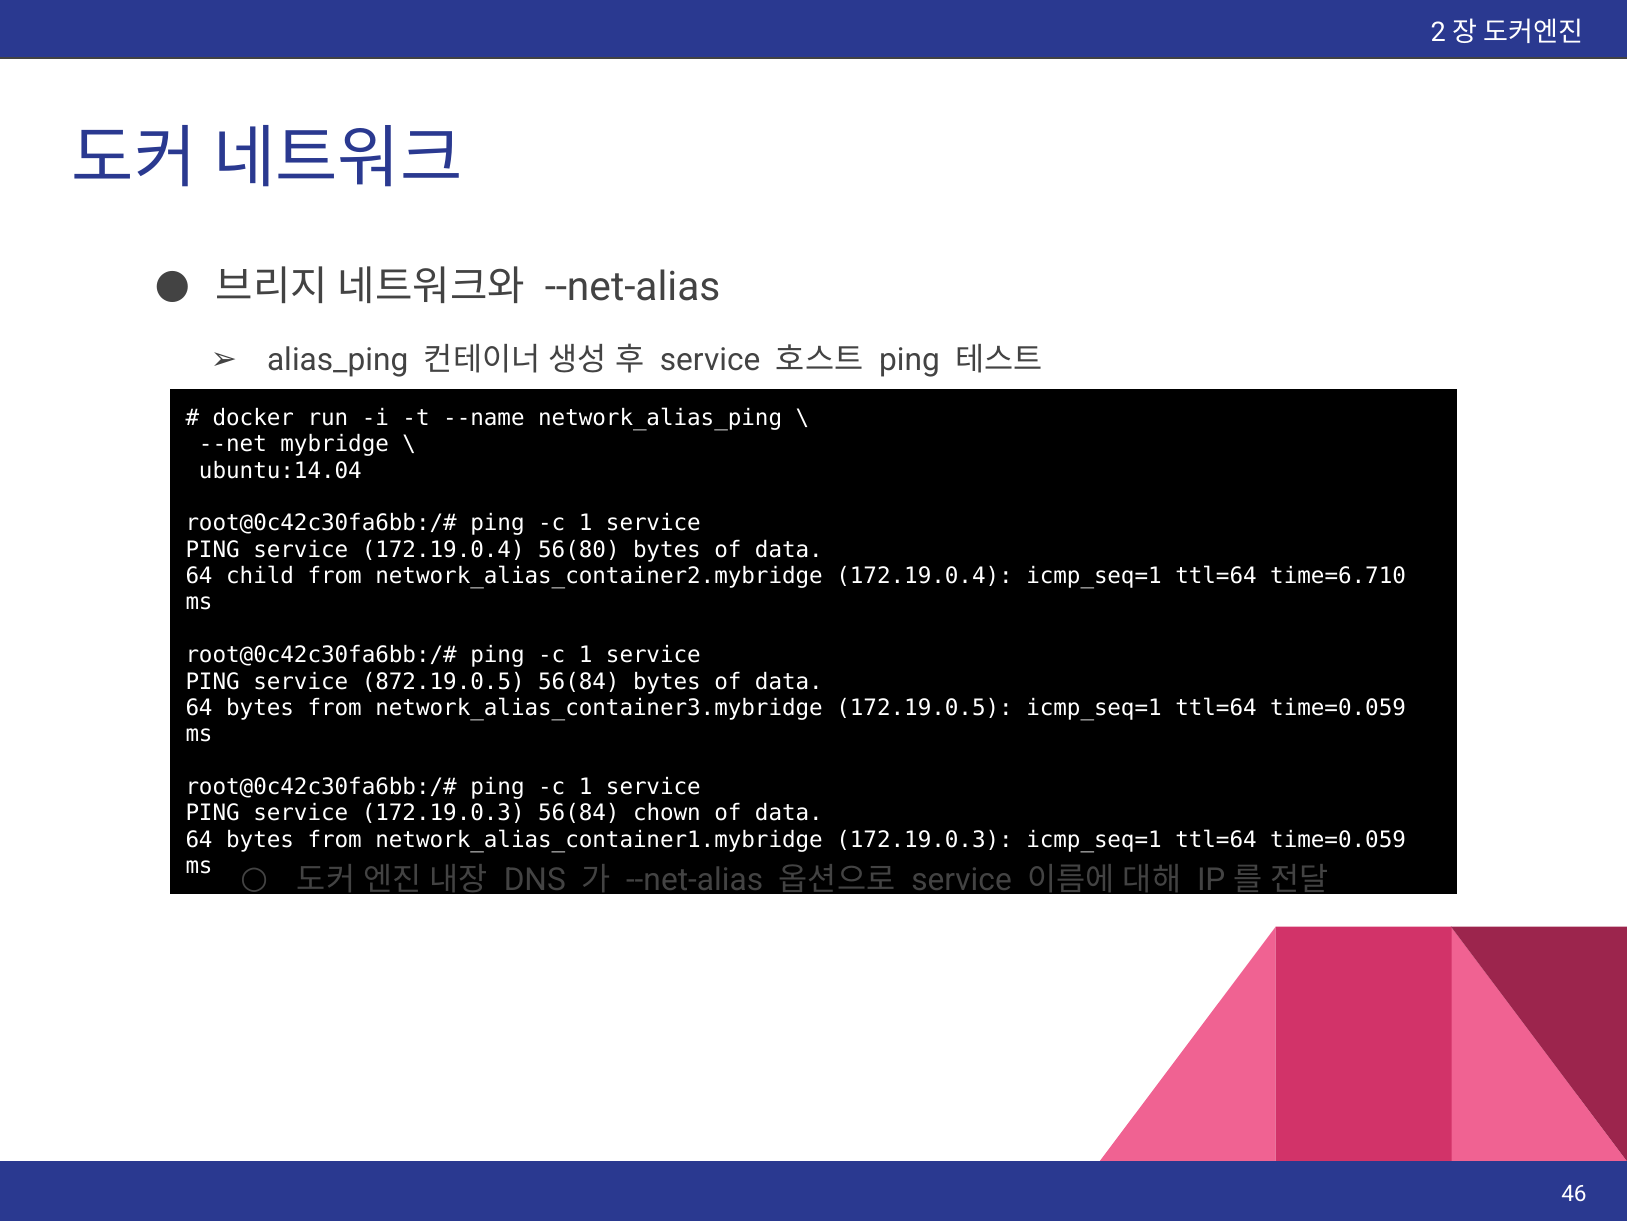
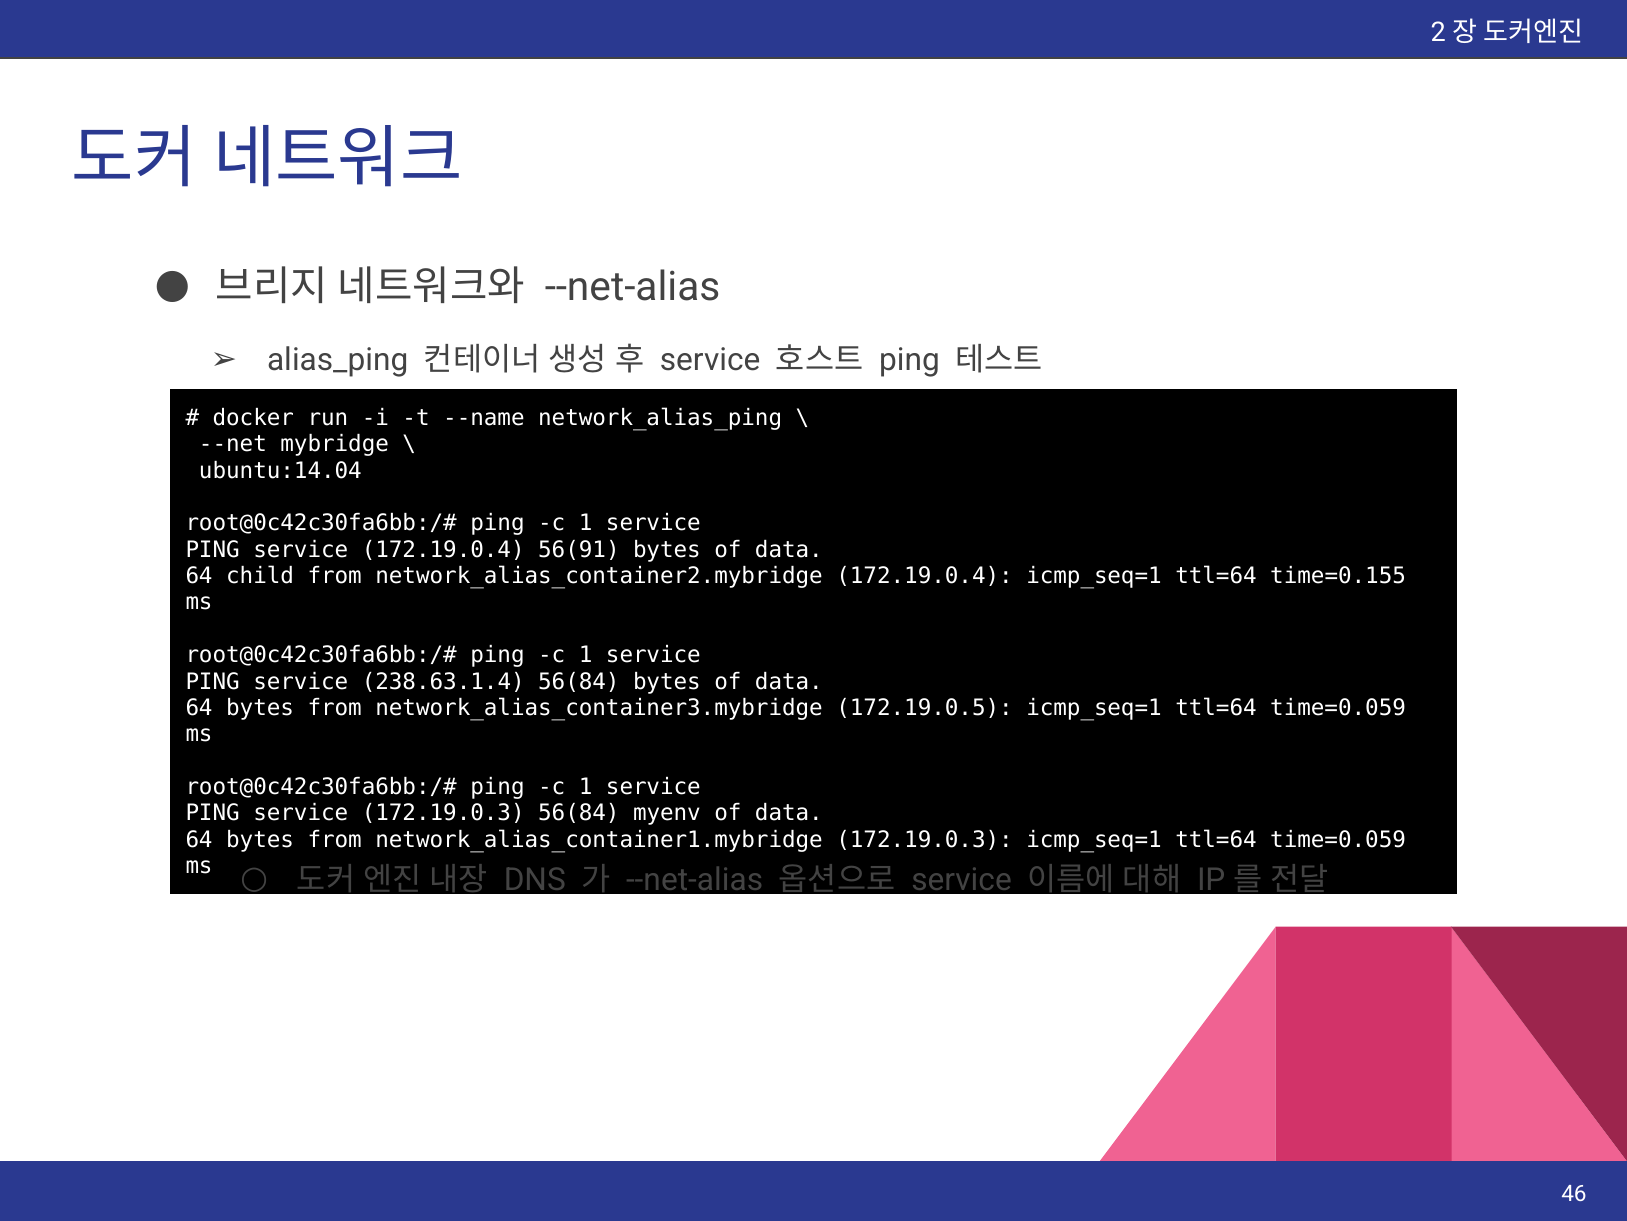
56(80: 56(80 -> 56(91
time=6.710: time=6.710 -> time=0.155
872.19.0.5: 872.19.0.5 -> 238.63.1.4
chown: chown -> myenv
